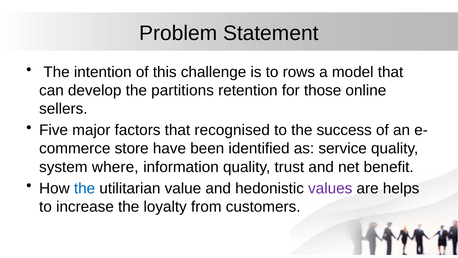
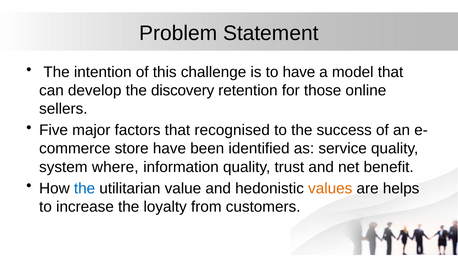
to rows: rows -> have
partitions: partitions -> discovery
values colour: purple -> orange
